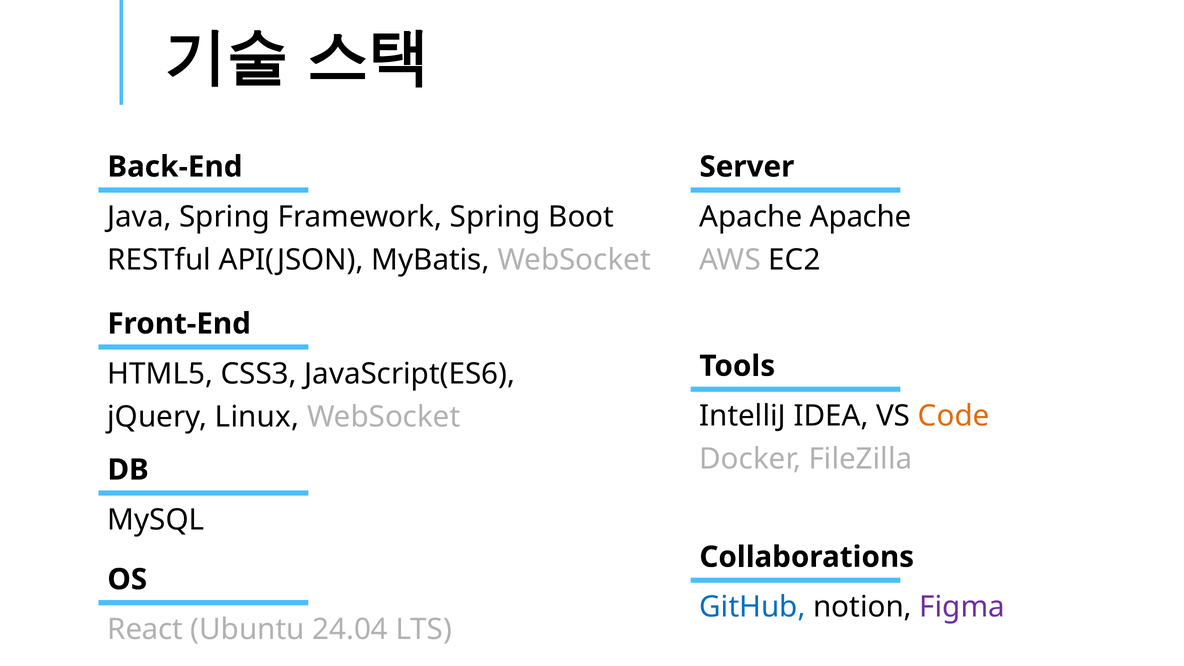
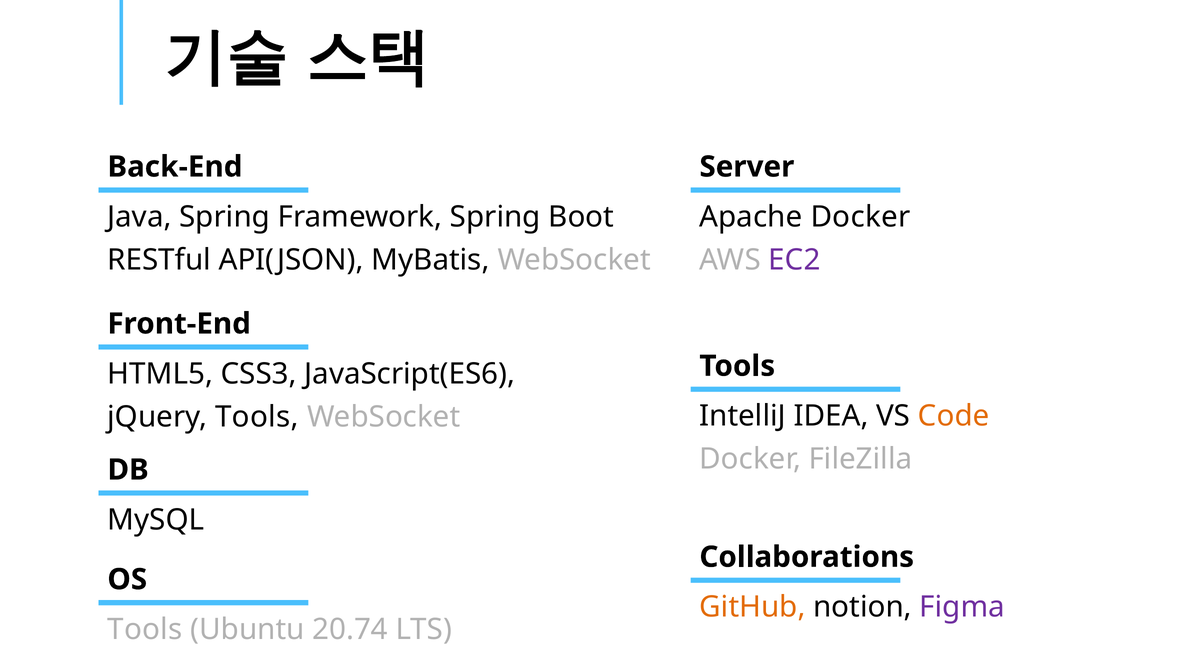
Apache Apache: Apache -> Docker
EC2 colour: black -> purple
jQuery Linux: Linux -> Tools
GitHub colour: blue -> orange
React at (145, 630): React -> Tools
24.04: 24.04 -> 20.74
